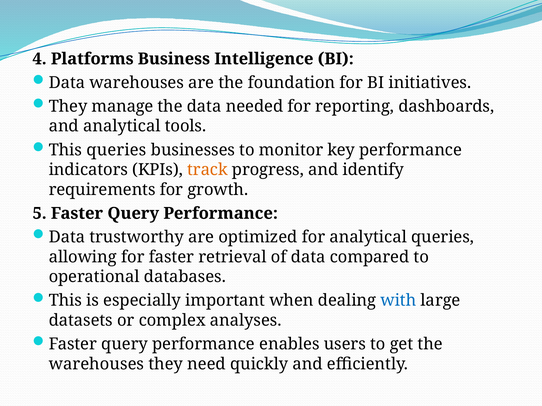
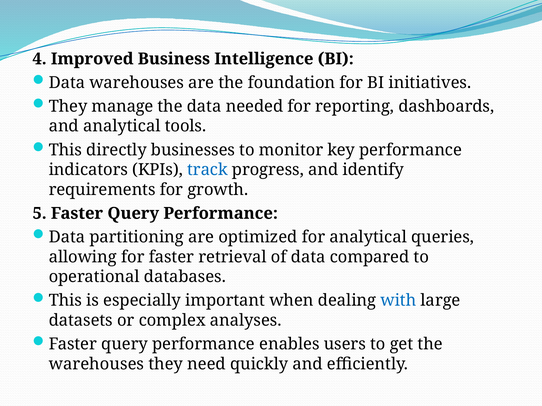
Platforms: Platforms -> Improved
This queries: queries -> directly
track colour: orange -> blue
trustworthy: trustworthy -> partitioning
